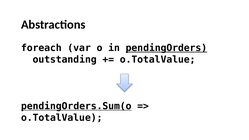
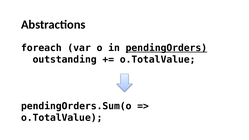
pendingOrders.Sum(o underline: present -> none
